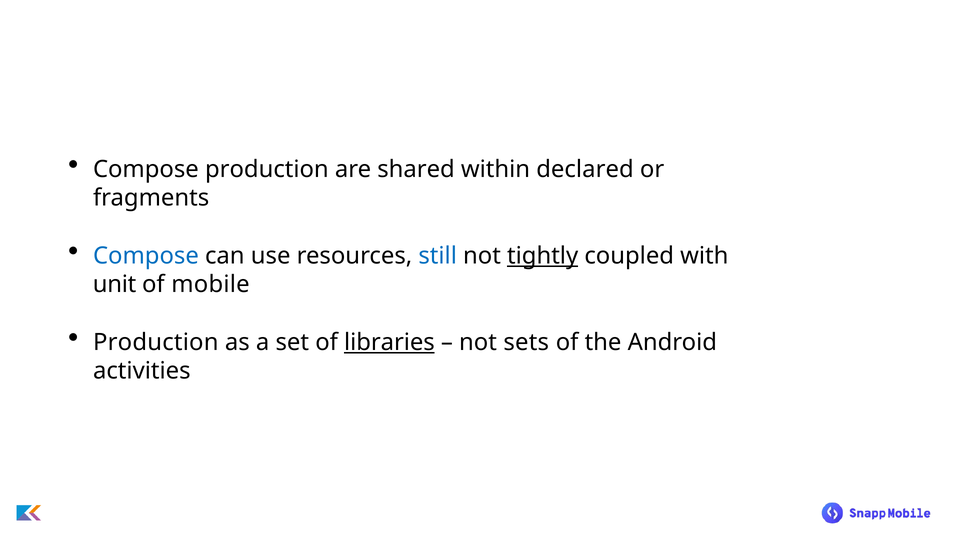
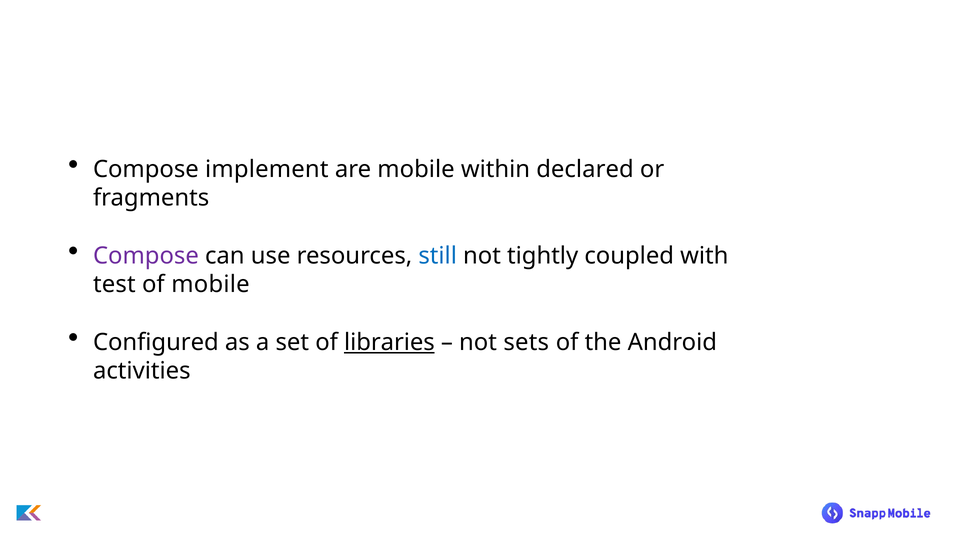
Compose production: production -> implement
are shared: shared -> mobile
Compose at (146, 256) colour: blue -> purple
tightly underline: present -> none
unit: unit -> test
Production at (156, 343): Production -> Configured
